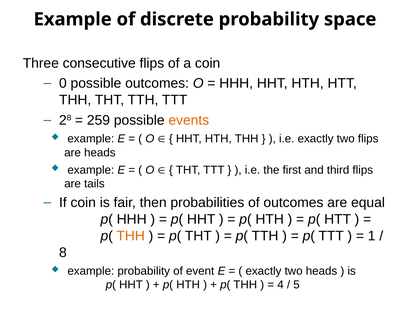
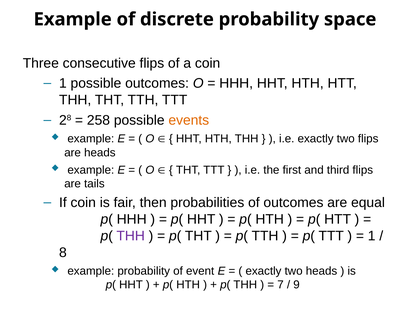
0 at (63, 83): 0 -> 1
259: 259 -> 258
THH at (131, 236) colour: orange -> purple
4: 4 -> 7
5: 5 -> 9
